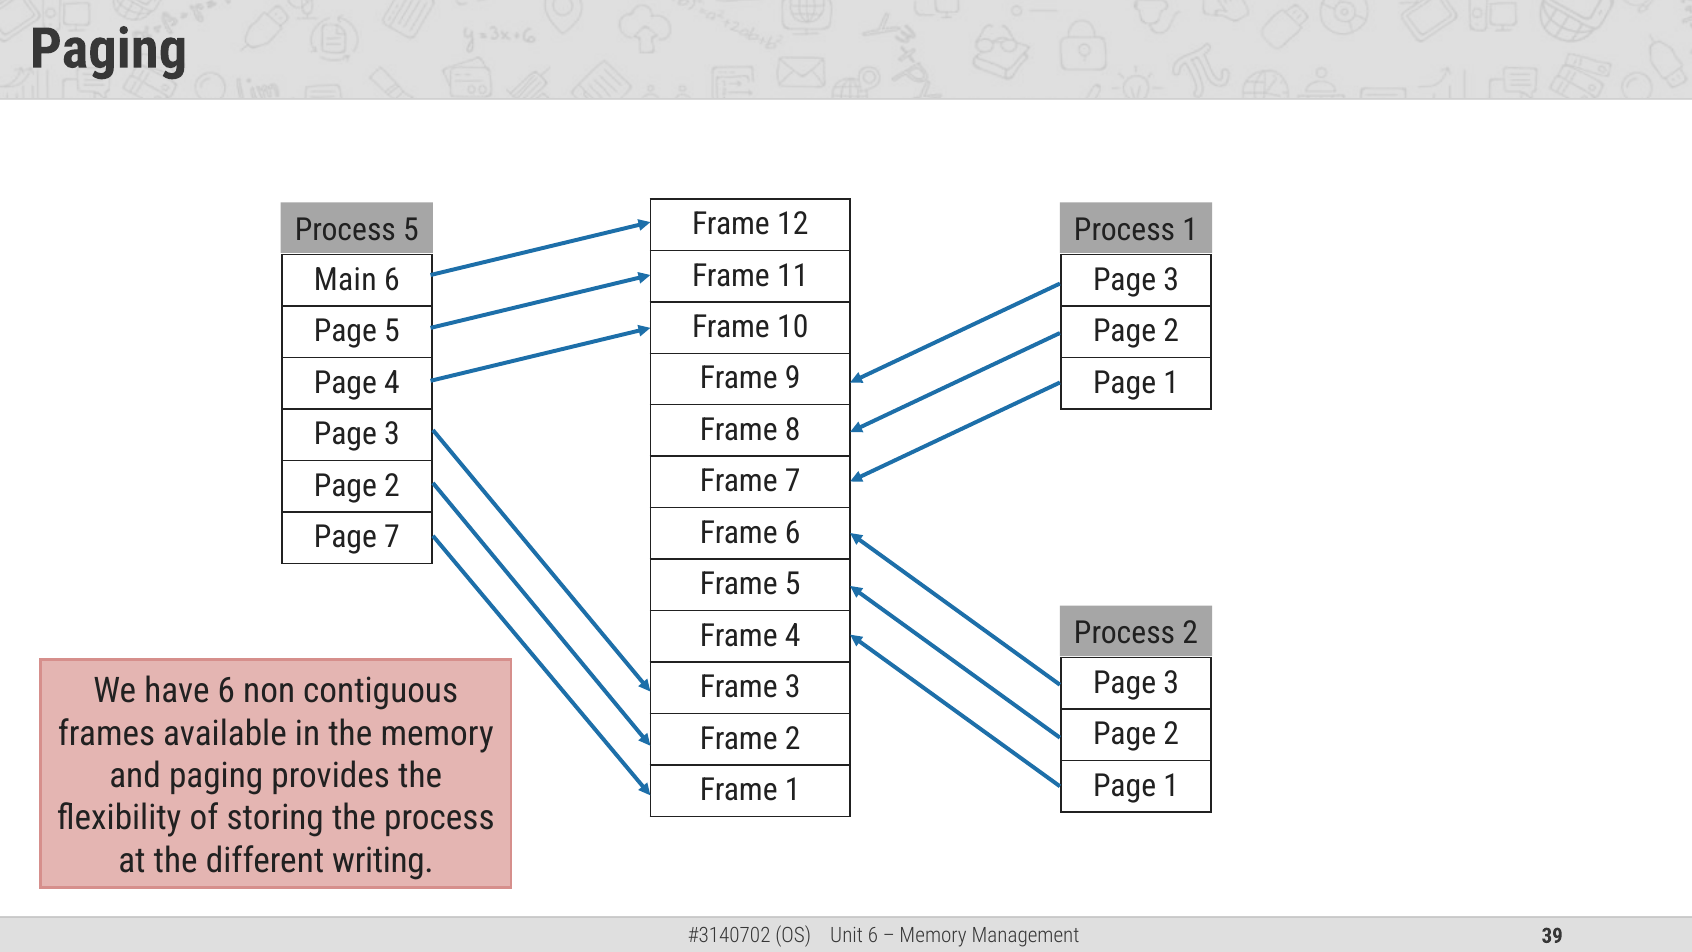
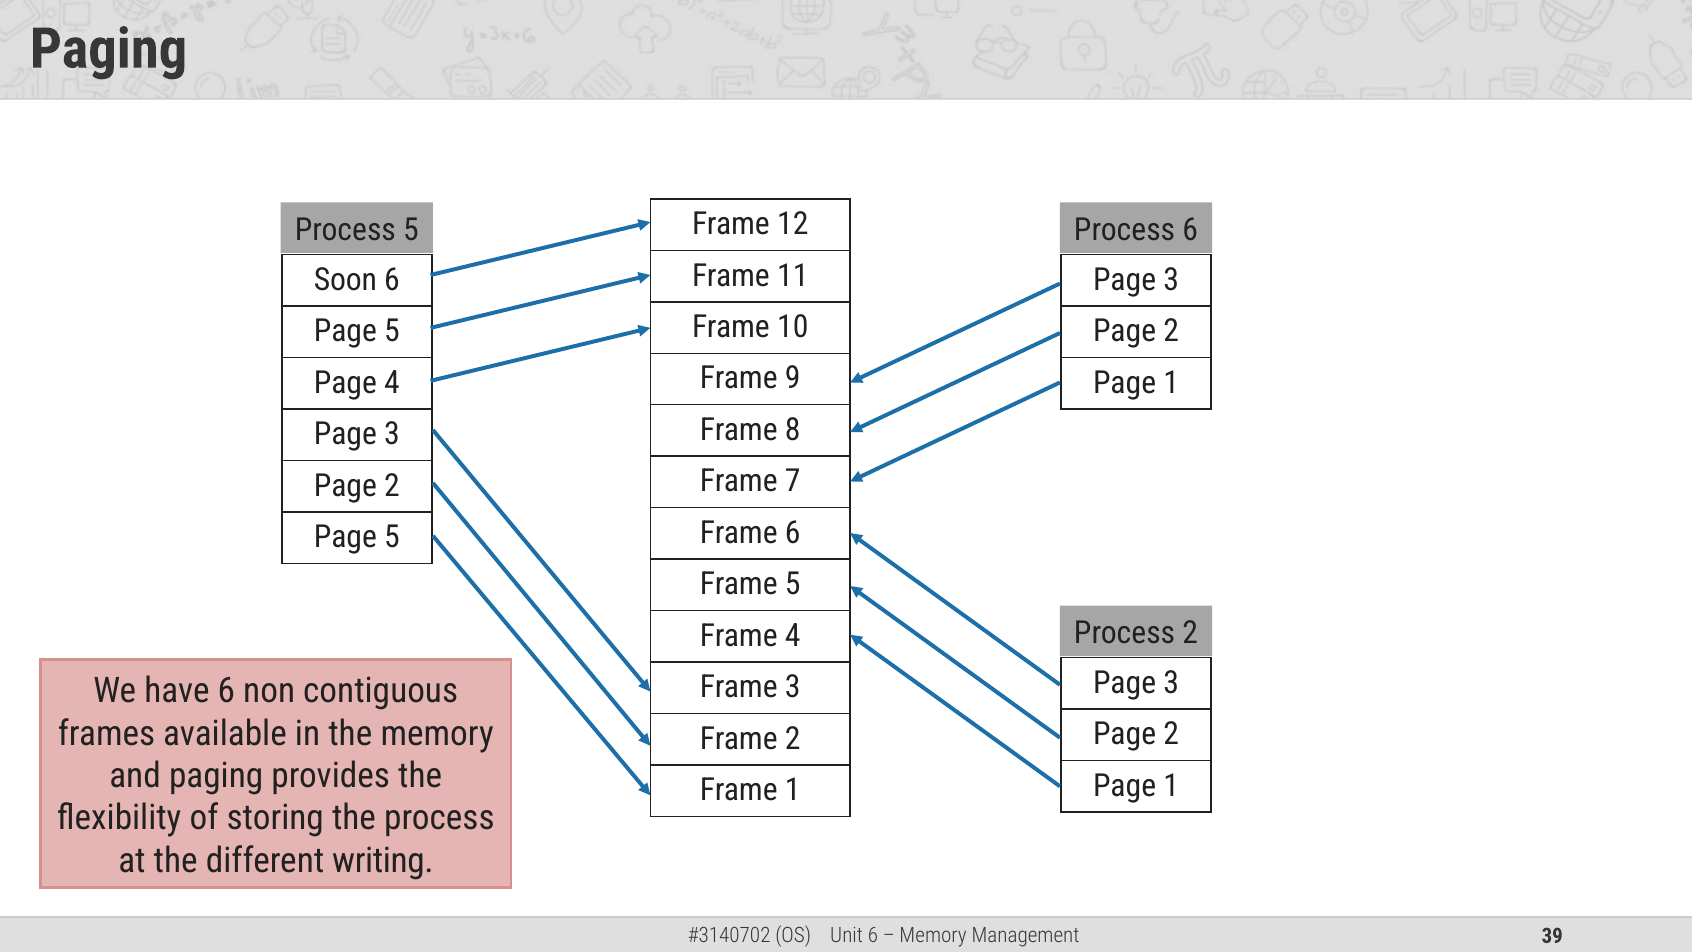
Process 1: 1 -> 6
Main: Main -> Soon
7 at (392, 537): 7 -> 5
